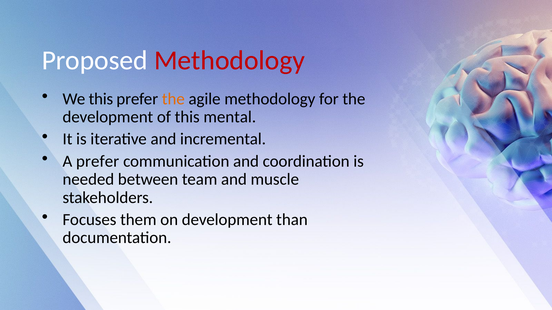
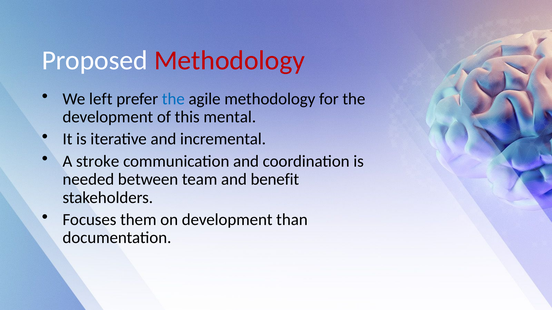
We this: this -> left
the at (173, 99) colour: orange -> blue
A prefer: prefer -> stroke
muscle: muscle -> benefit
